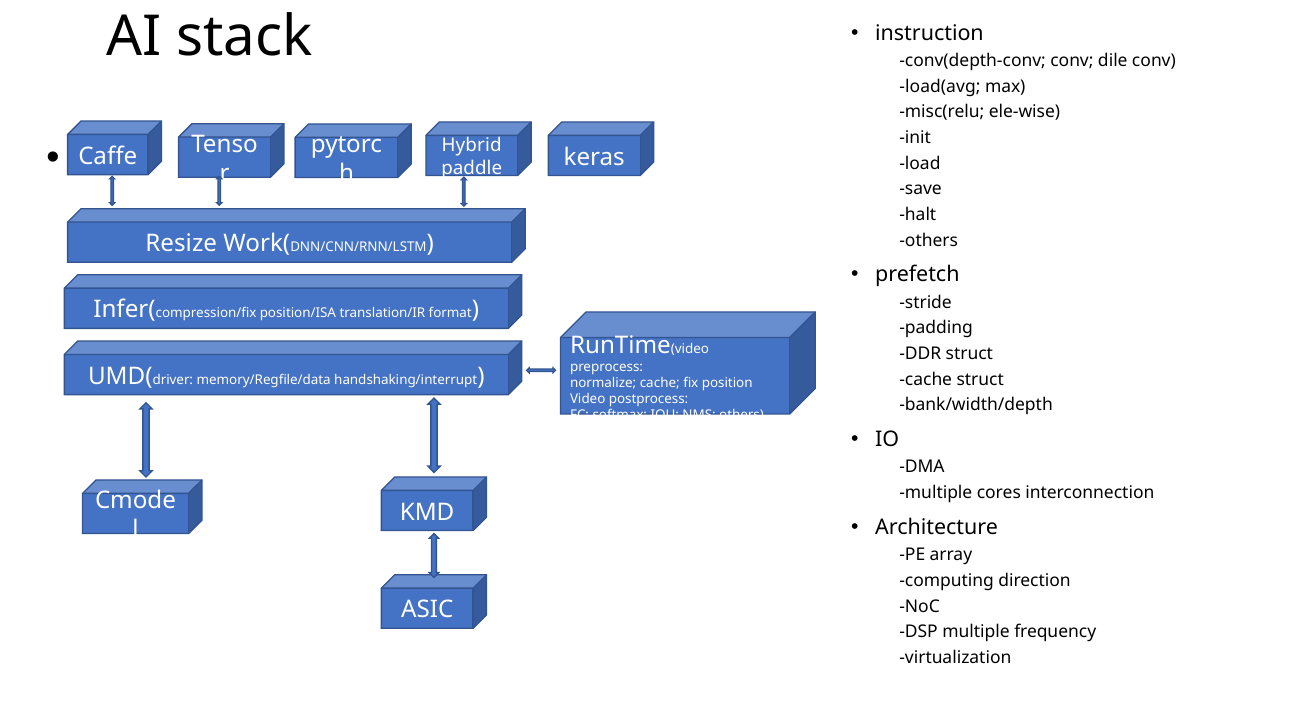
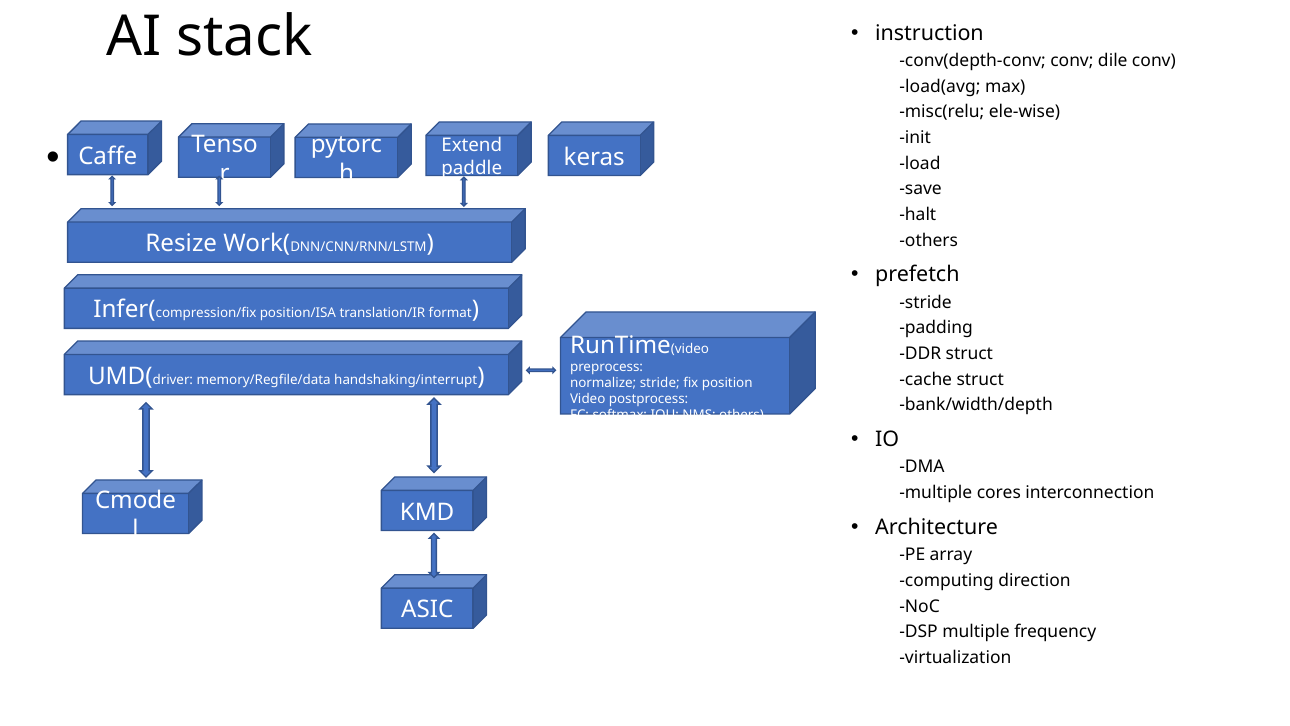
Hybrid: Hybrid -> Extend
normalize cache: cache -> stride
